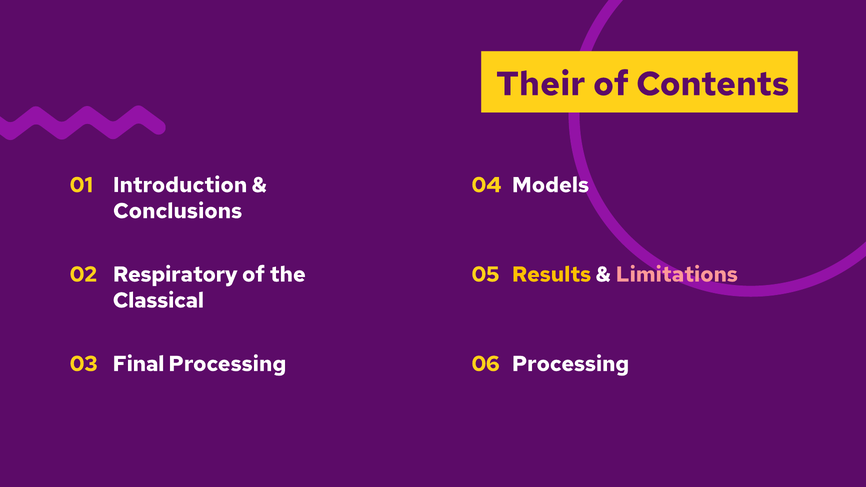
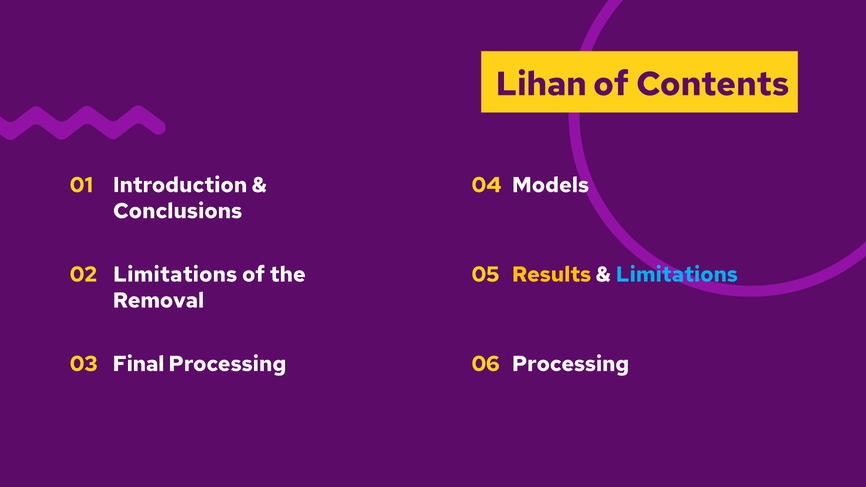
Their: Their -> Lihan
Respiratory at (175, 275): Respiratory -> Limitations
Limitations at (677, 275) colour: pink -> light blue
Classical: Classical -> Removal
